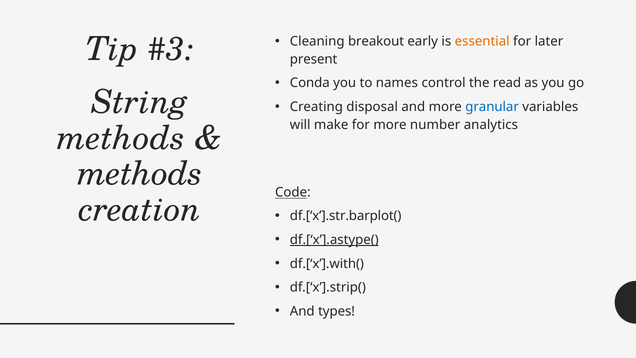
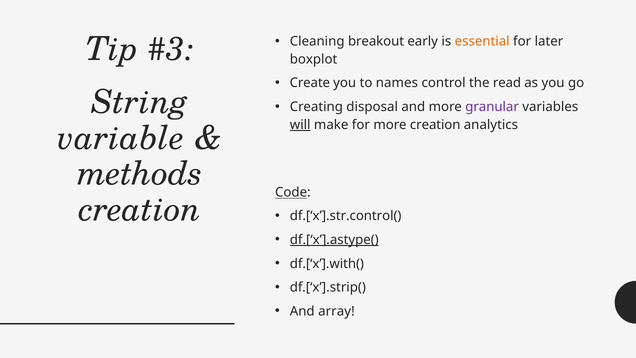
present: present -> boxplot
Conda: Conda -> Create
granular colour: blue -> purple
will underline: none -> present
more number: number -> creation
methods at (121, 138): methods -> variable
df.[‘x’].str.barplot(: df.[‘x’].str.barplot( -> df.[‘x’].str.control(
types: types -> array
